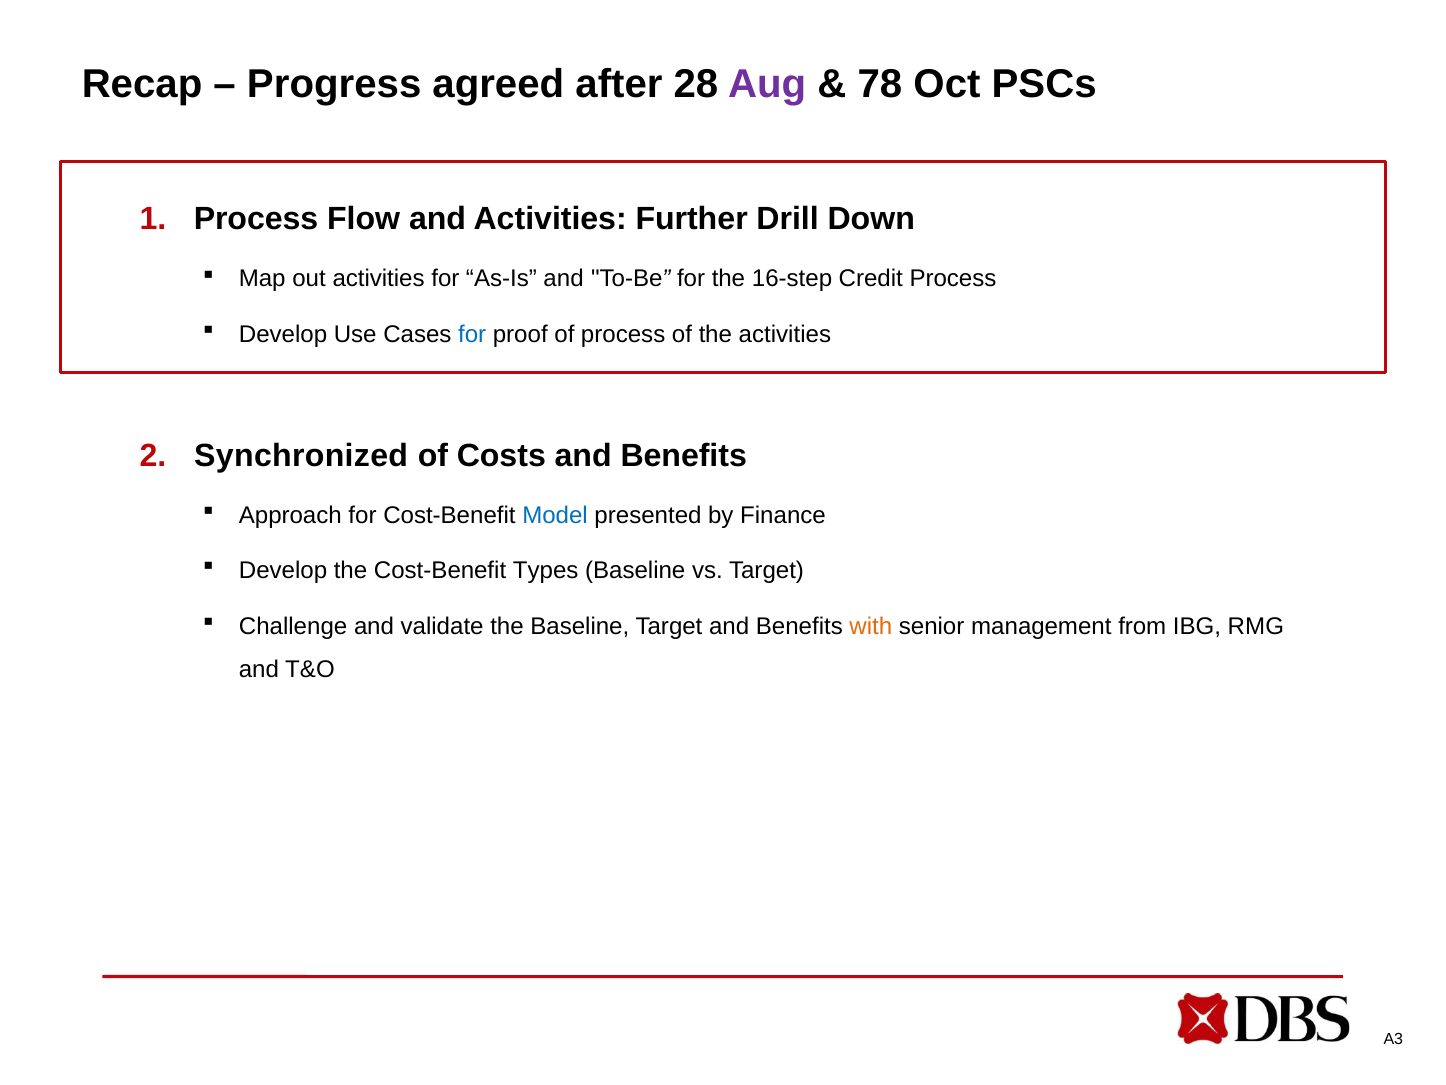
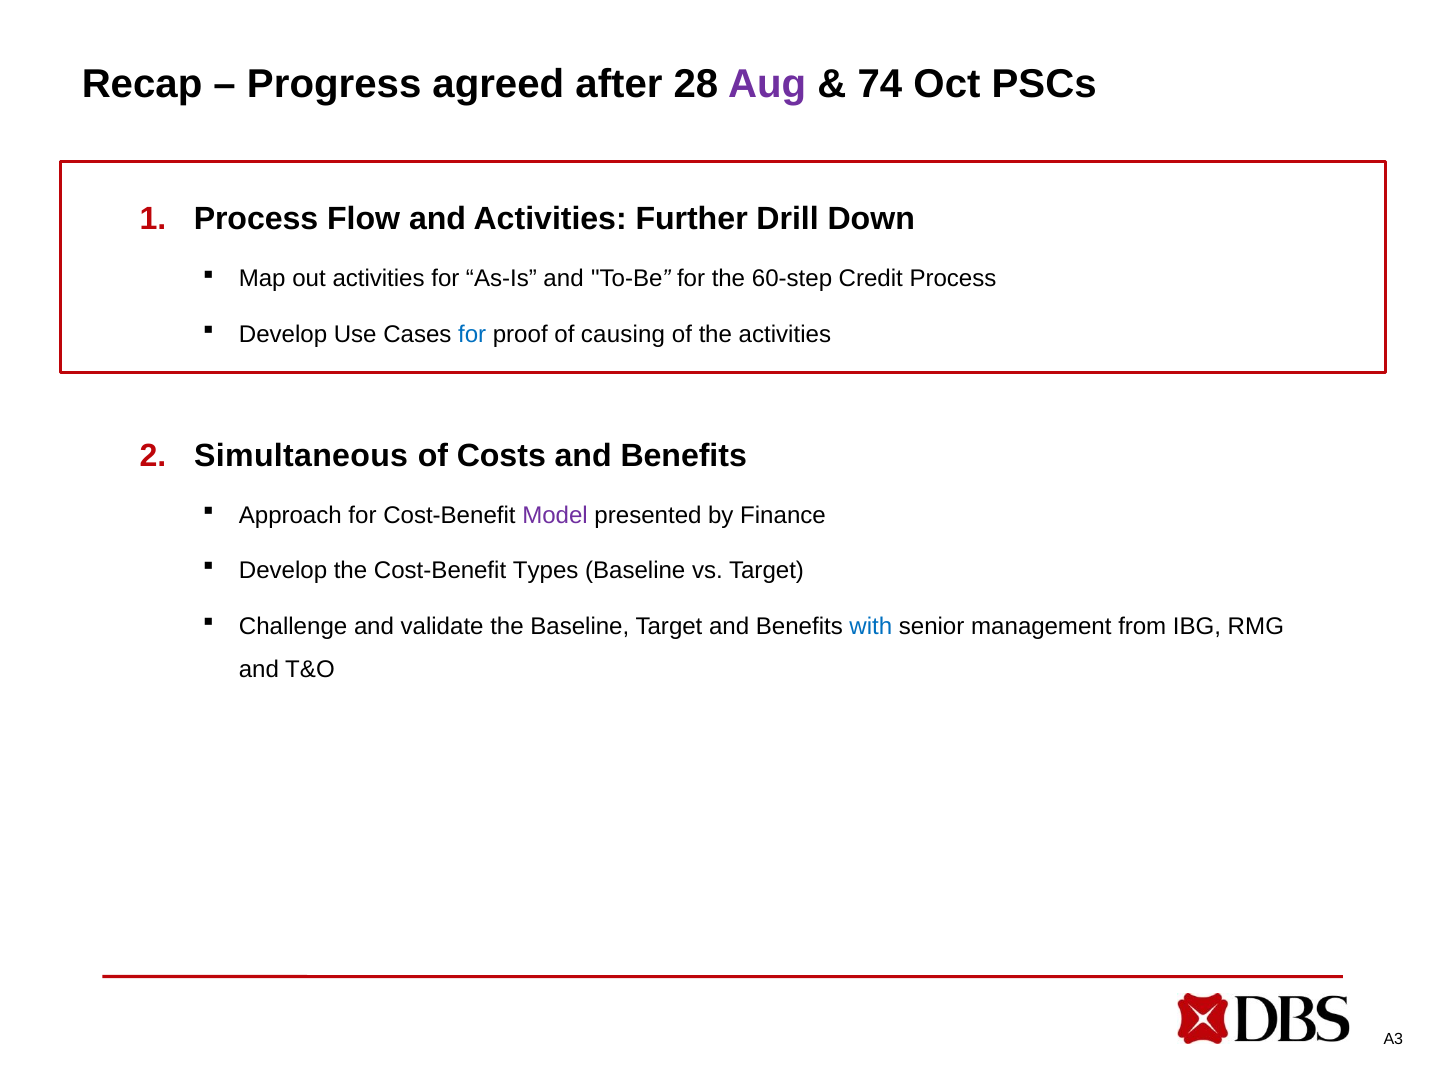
78: 78 -> 74
16-step: 16-step -> 60-step
of process: process -> causing
Synchronized: Synchronized -> Simultaneous
Model colour: blue -> purple
with colour: orange -> blue
